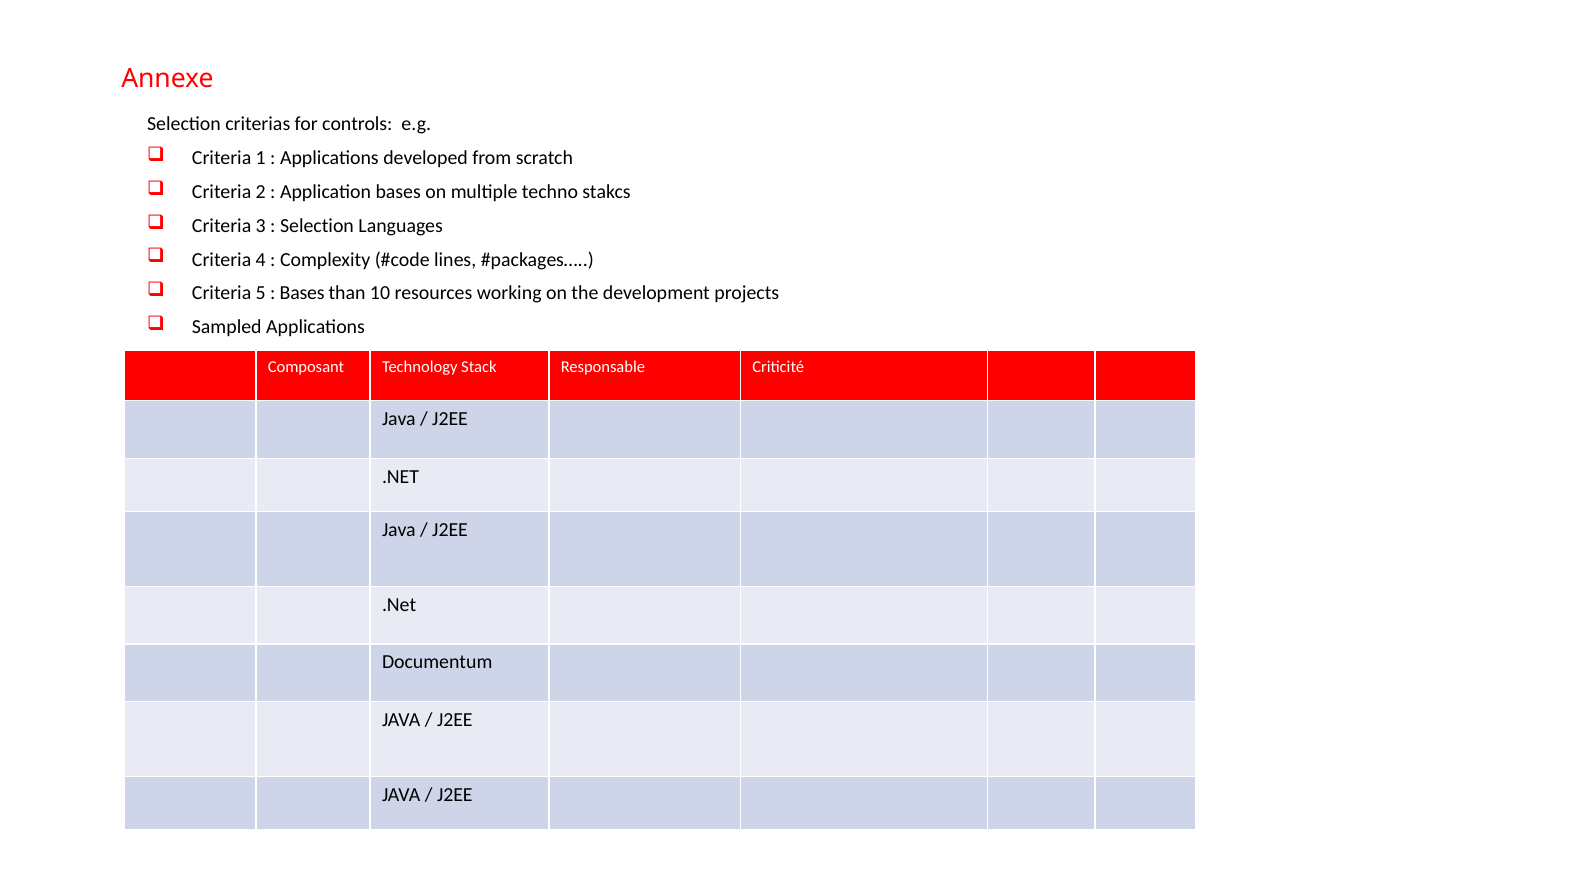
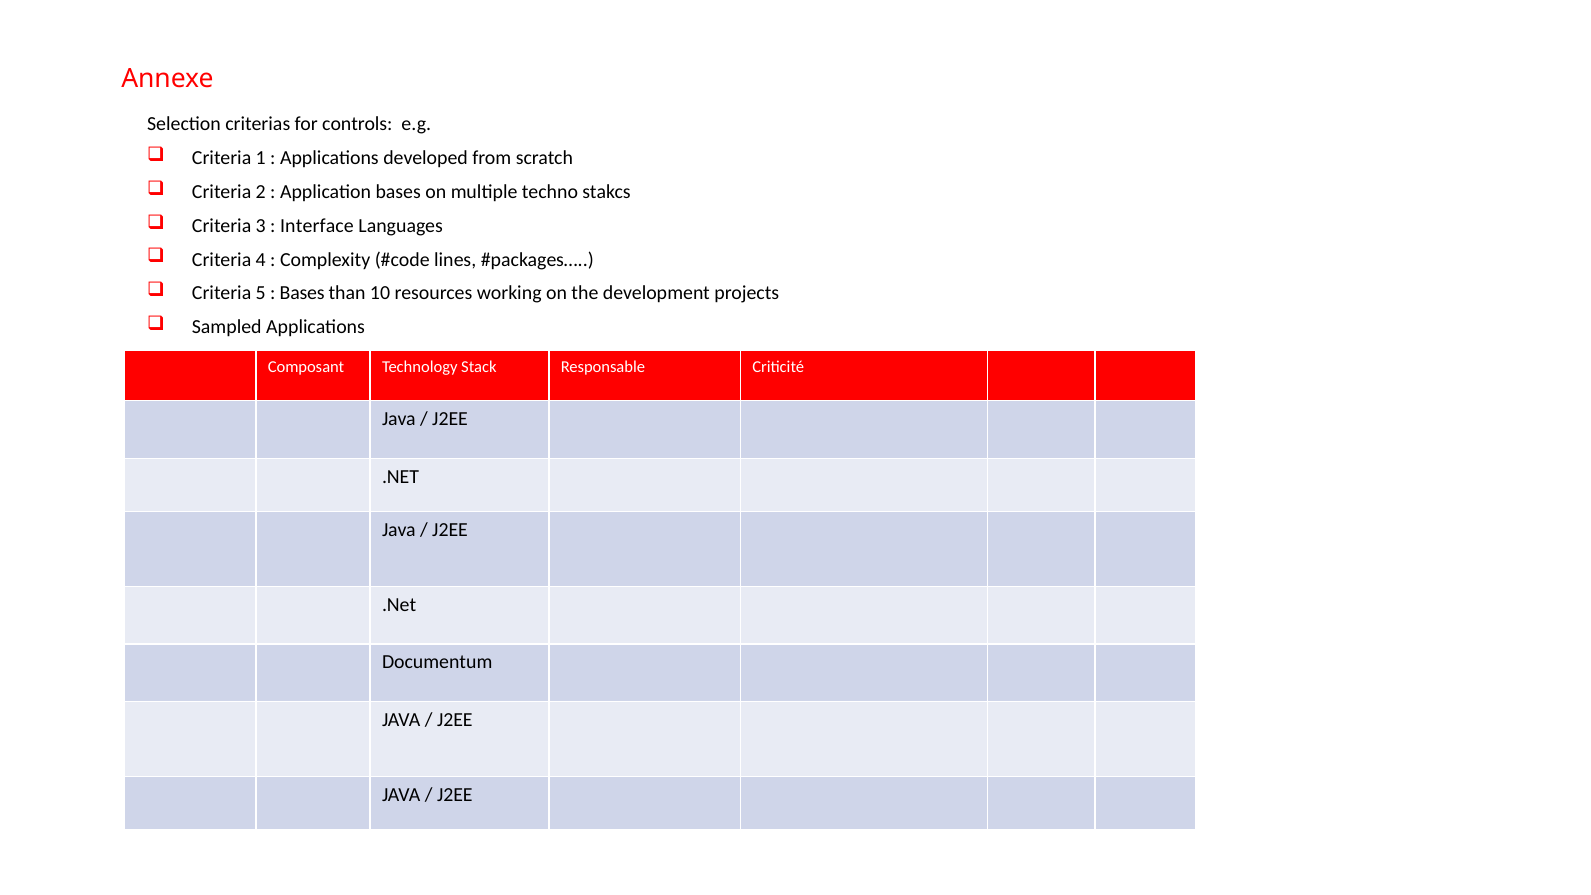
Selection at (317, 226): Selection -> Interface
